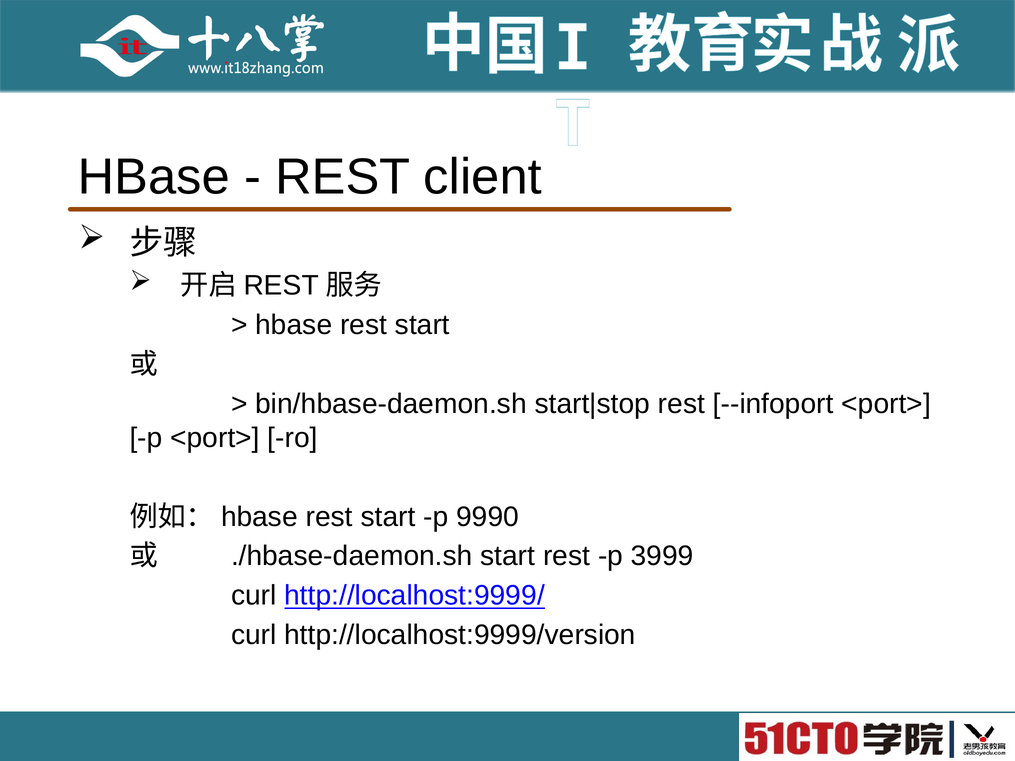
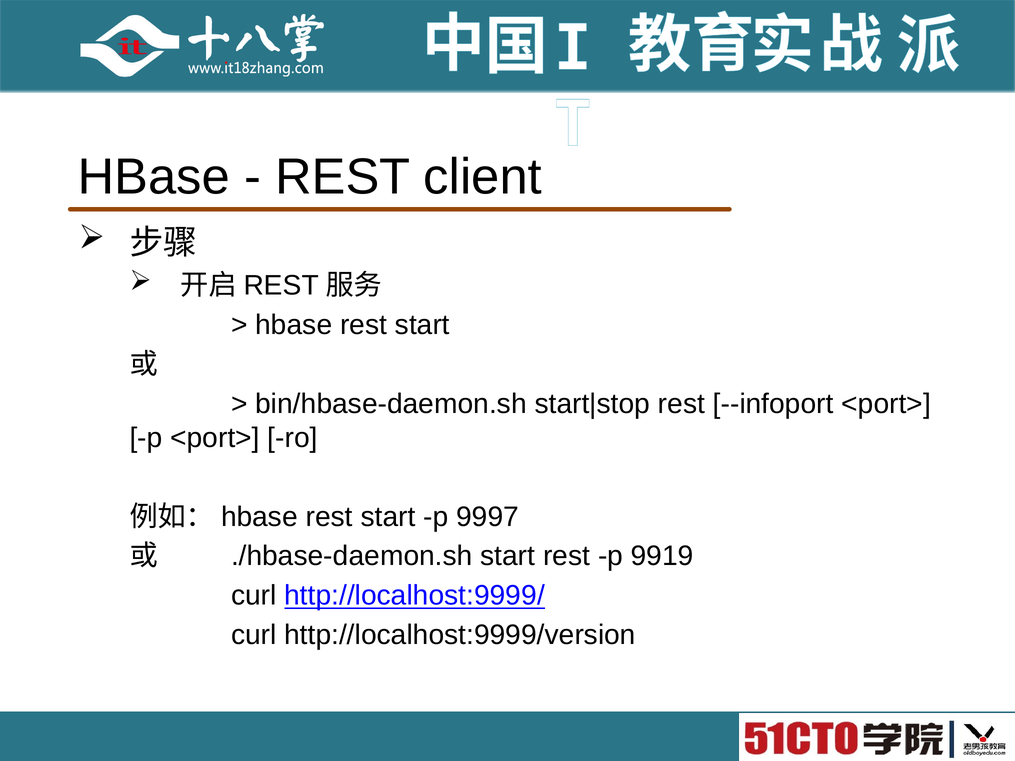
9990: 9990 -> 9997
3999: 3999 -> 9919
